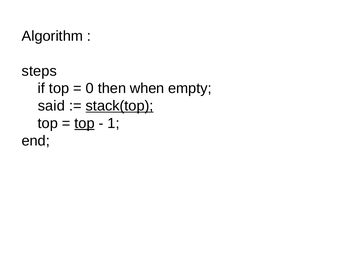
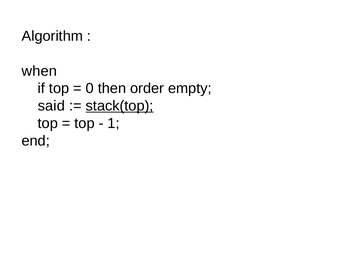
steps: steps -> when
when: when -> order
top at (85, 124) underline: present -> none
